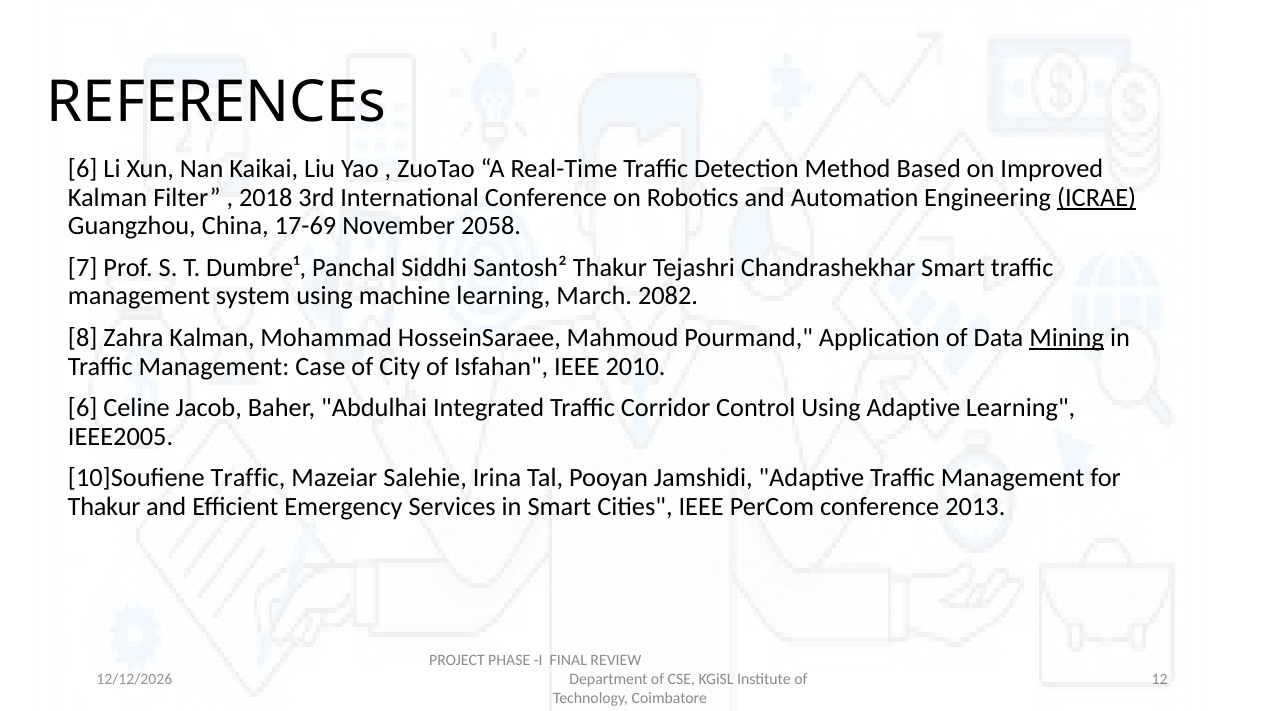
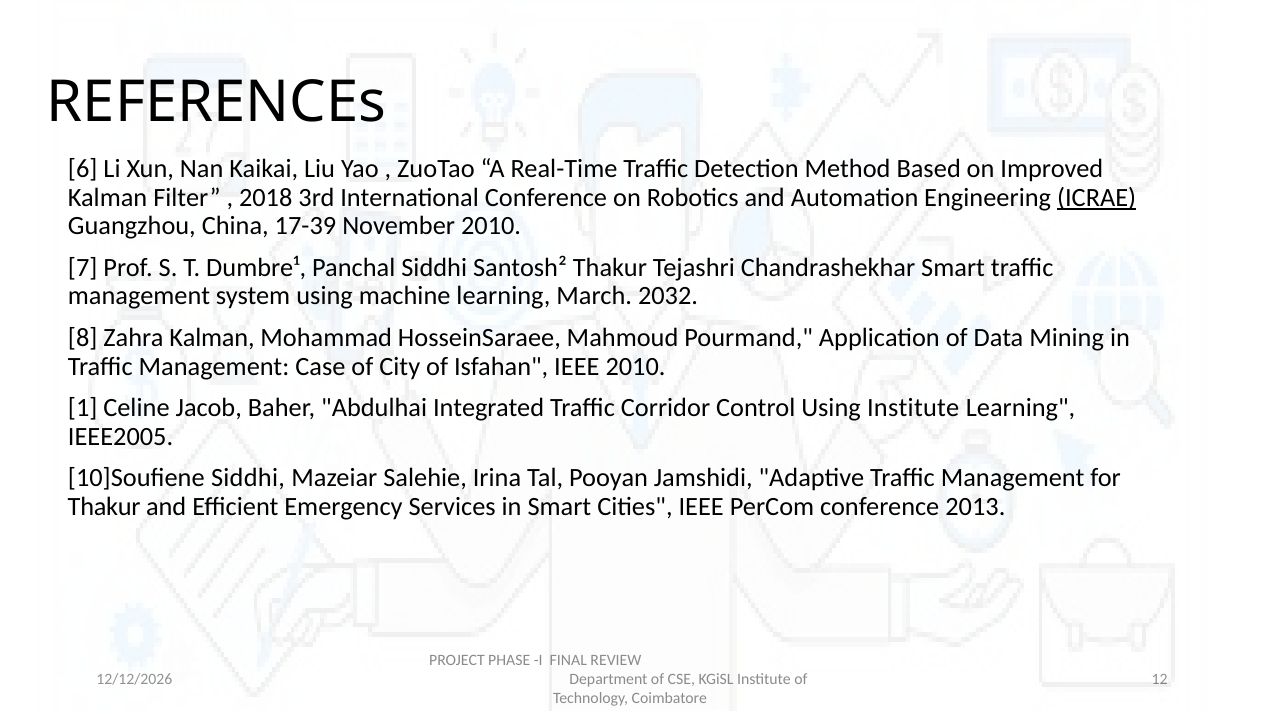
17-69: 17-69 -> 17-39
November 2058: 2058 -> 2010
2082: 2082 -> 2032
Mining underline: present -> none
6 at (83, 408): 6 -> 1
Using Adaptive: Adaptive -> Institute
10]Soufiene Traffic: Traffic -> Siddhi
